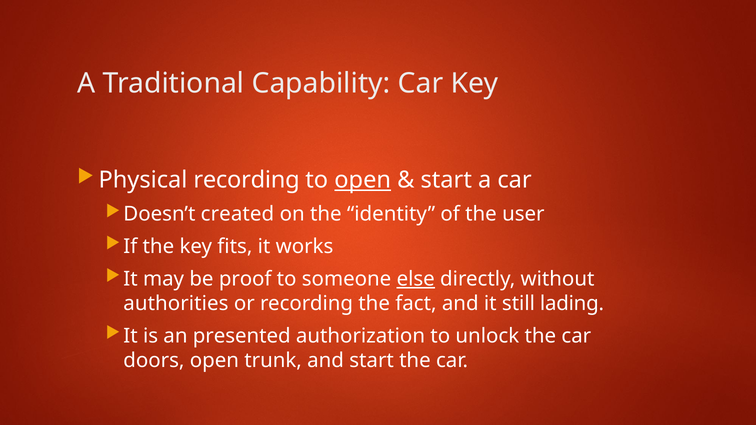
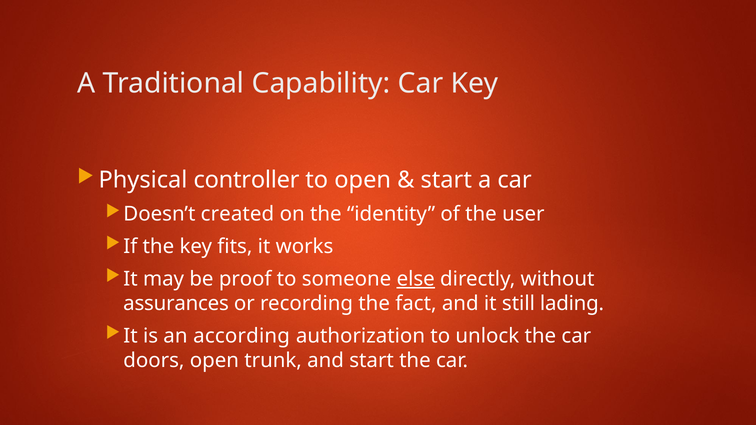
Physical recording: recording -> controller
open at (363, 180) underline: present -> none
authorities: authorities -> assurances
presented: presented -> according
